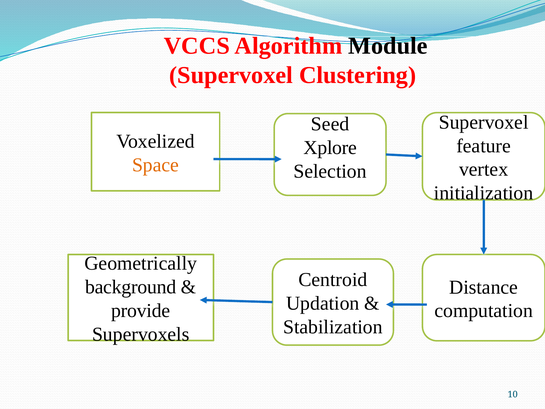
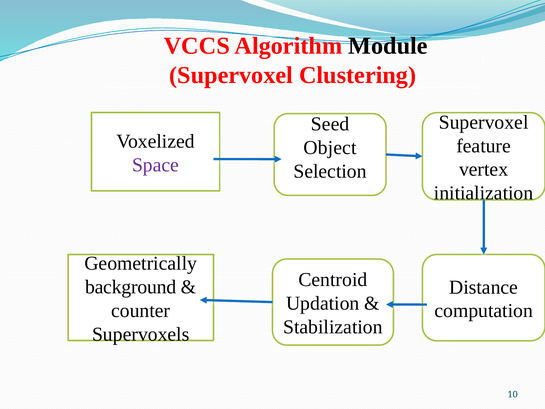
Xplore: Xplore -> Object
Space colour: orange -> purple
provide: provide -> counter
